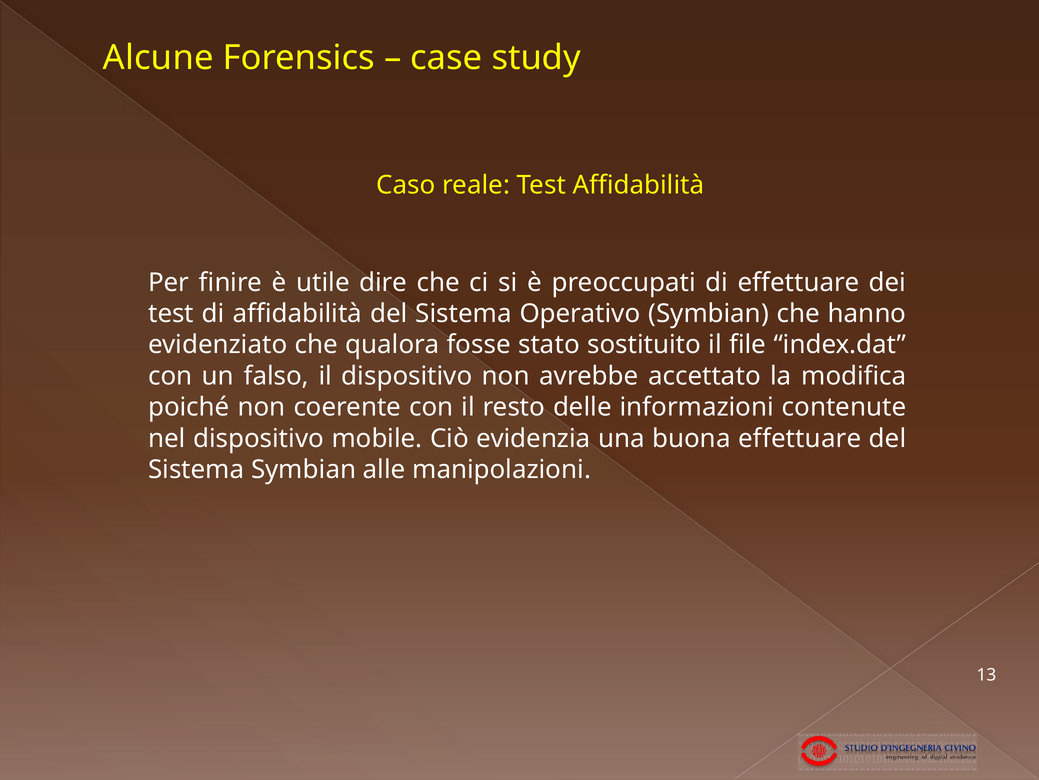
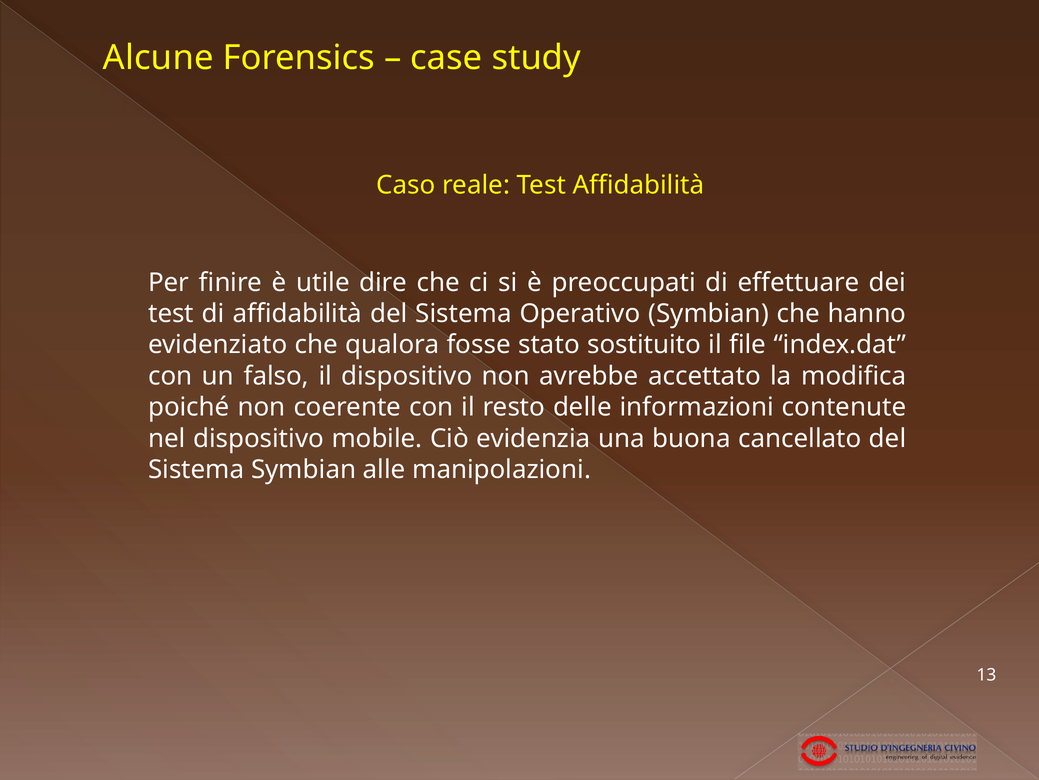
buona effettuare: effettuare -> cancellato
